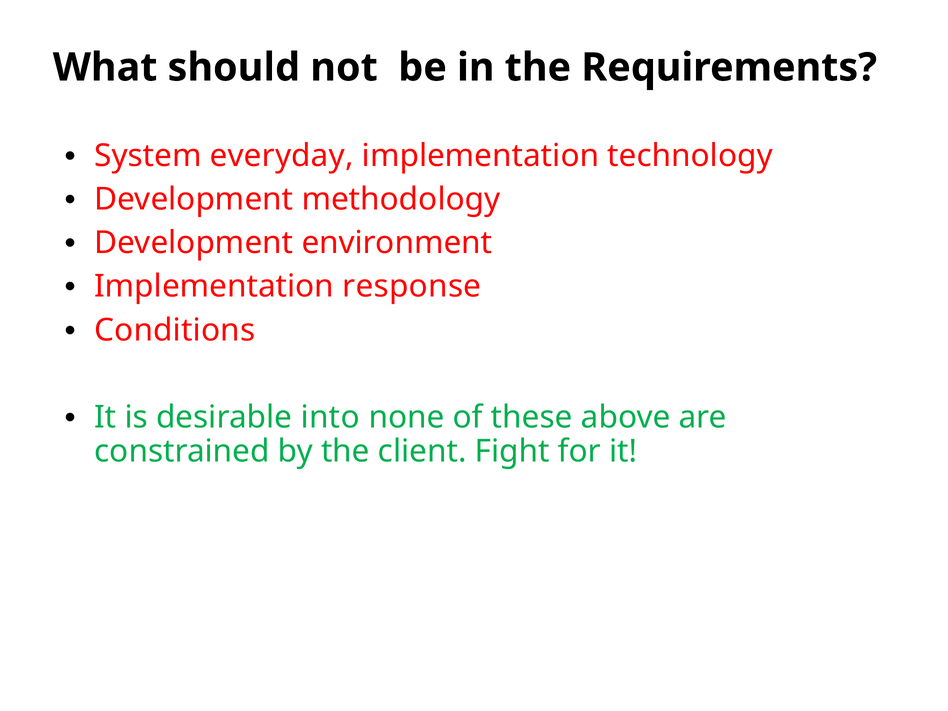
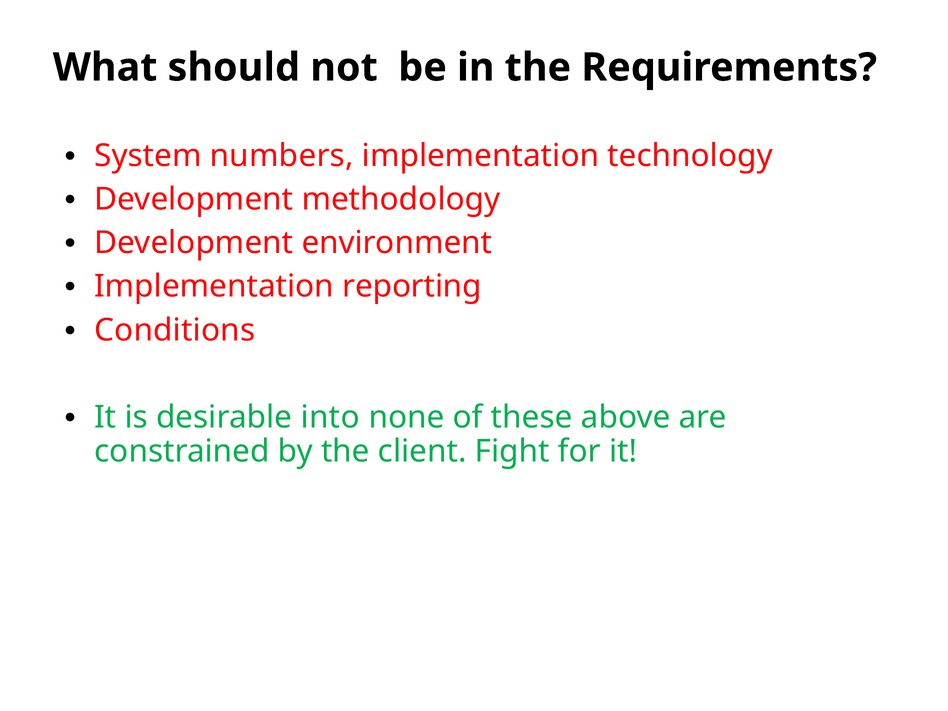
everyday: everyday -> numbers
response: response -> reporting
